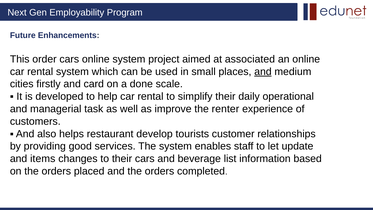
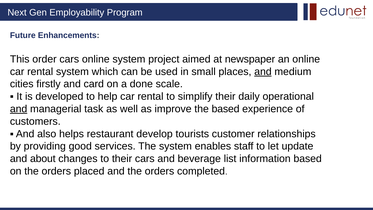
associated: associated -> newspaper
and at (19, 109) underline: none -> present
the renter: renter -> based
items: items -> about
